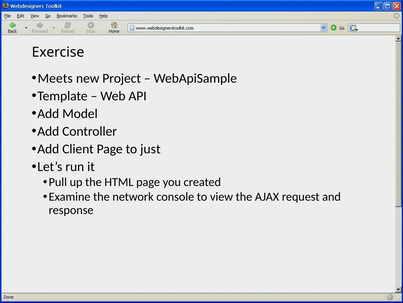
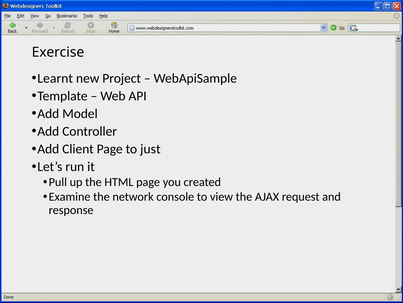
Meets: Meets -> Learnt
